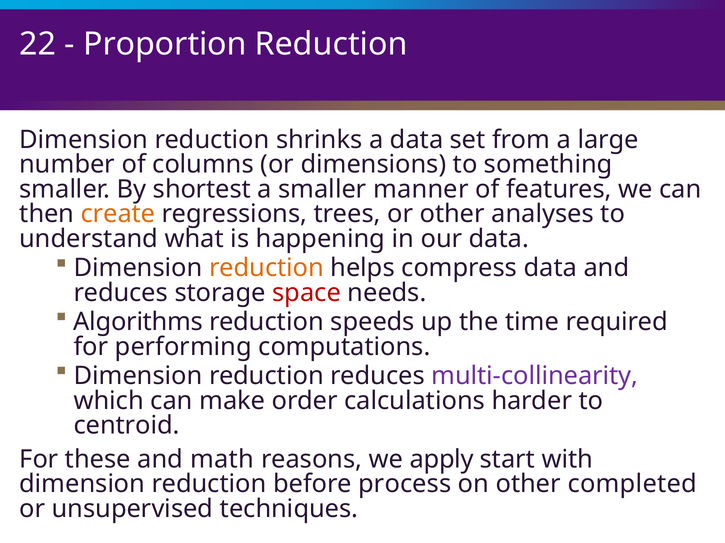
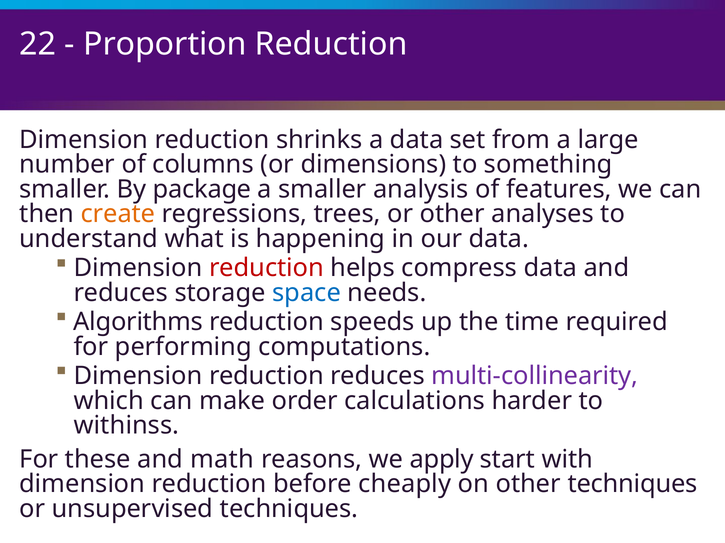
shortest: shortest -> package
manner: manner -> analysis
reduction at (266, 268) colour: orange -> red
space colour: red -> blue
centroid: centroid -> withinss
process: process -> cheaply
other completed: completed -> techniques
